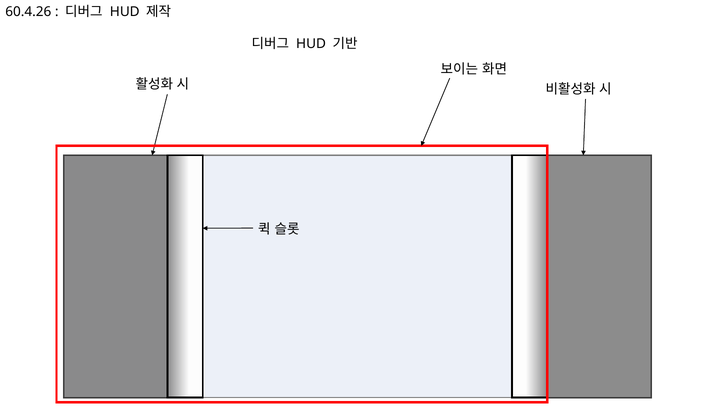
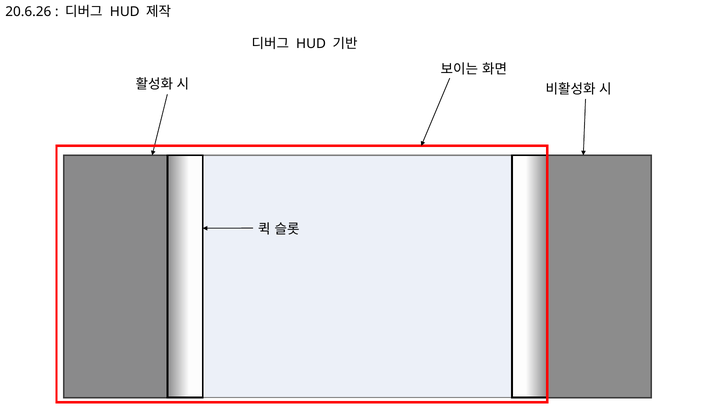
60.4.26: 60.4.26 -> 20.6.26
